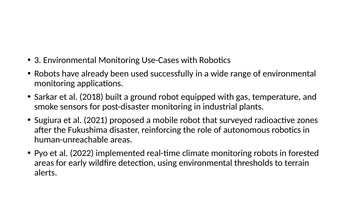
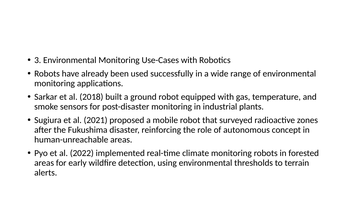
autonomous robotics: robotics -> concept
